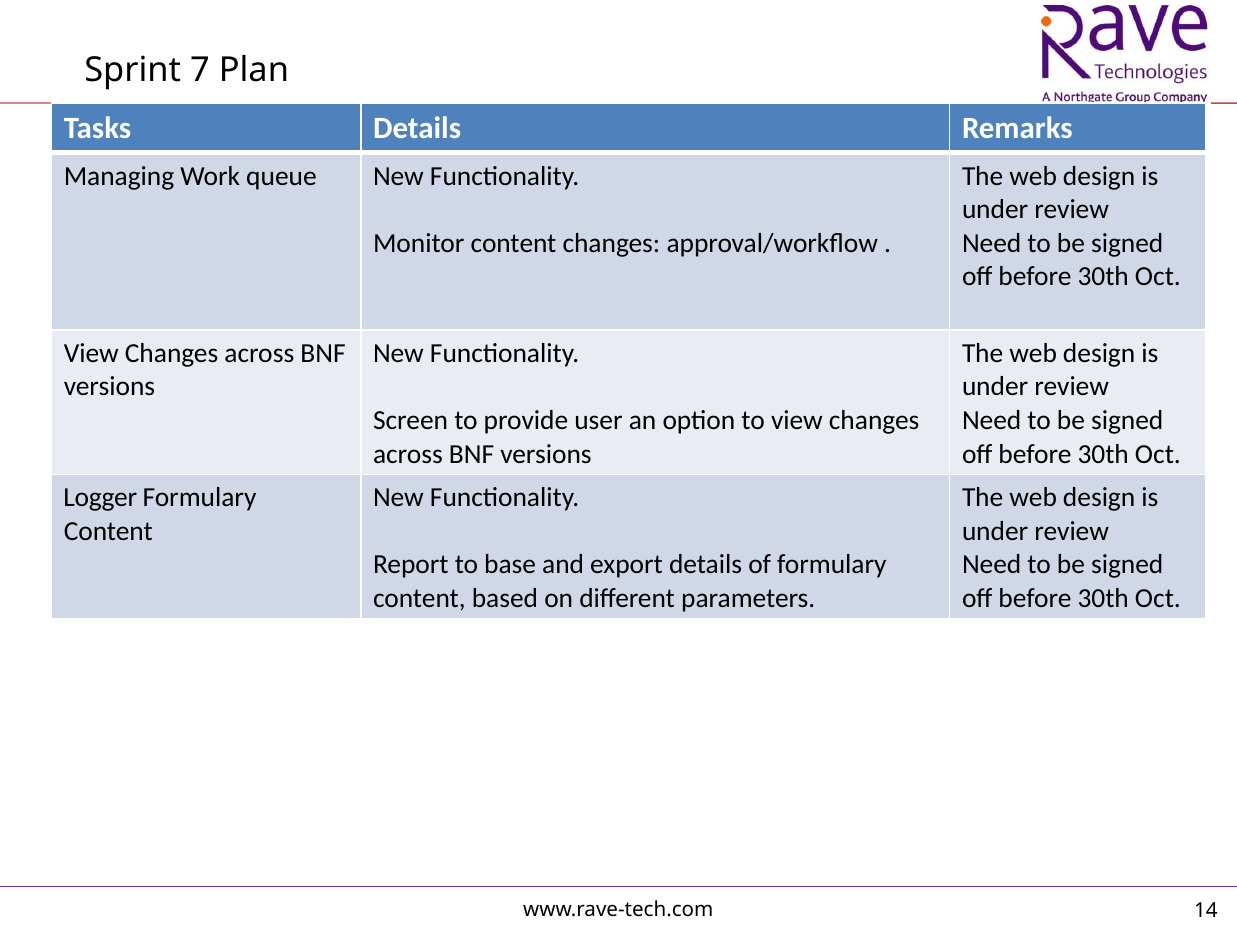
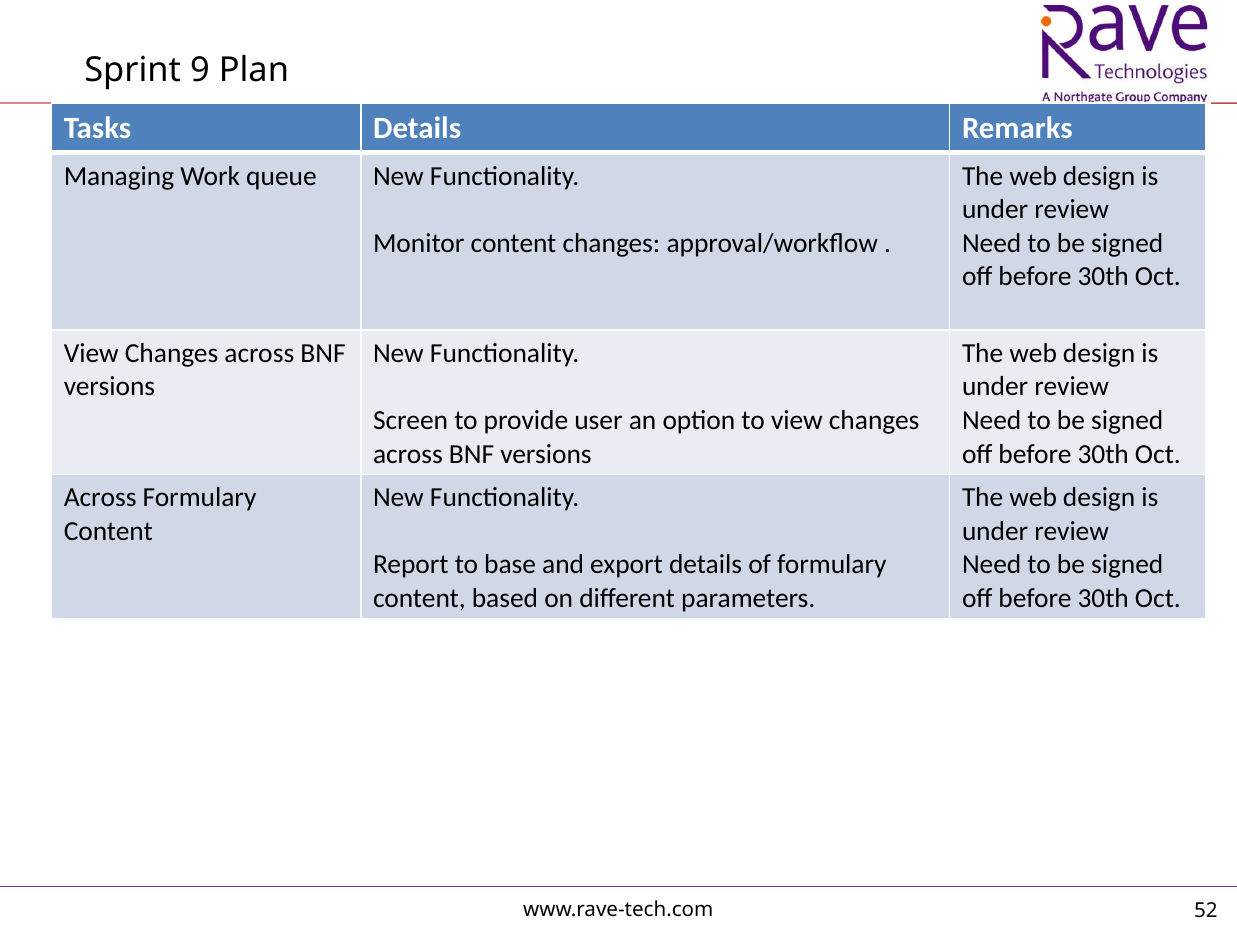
7: 7 -> 9
Logger at (100, 498): Logger -> Across
14: 14 -> 52
